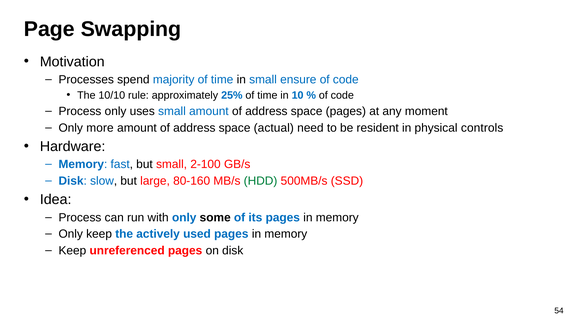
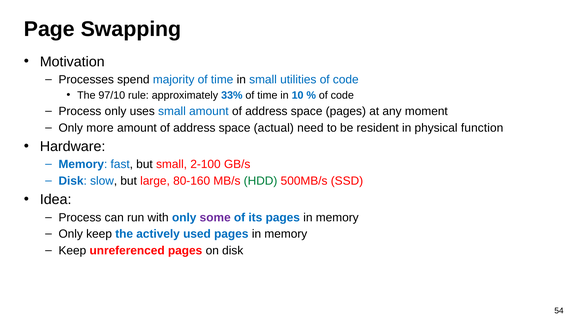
ensure: ensure -> utilities
10/10: 10/10 -> 97/10
25%: 25% -> 33%
controls: controls -> function
some colour: black -> purple
